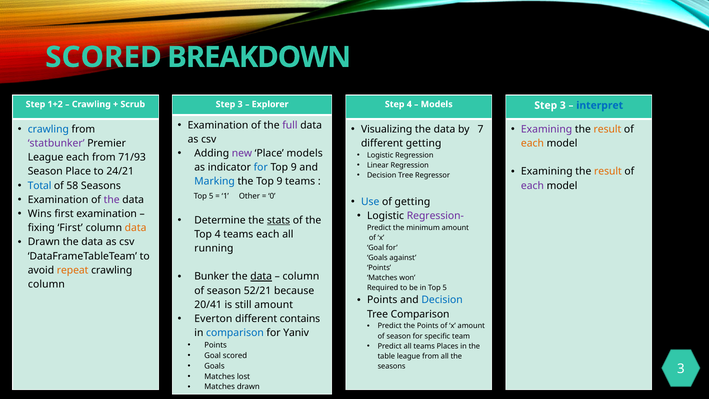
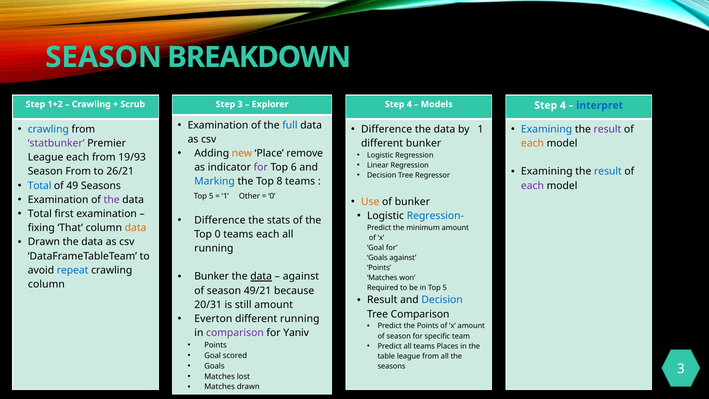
SCORED at (103, 57): SCORED -> SEASON
3 at (563, 105): 3 -> 4
full colour: purple -> blue
Visualizing at (387, 129): Visualizing -> Difference
by 7: 7 -> 1
Examining at (547, 129) colour: purple -> blue
result at (607, 129) colour: orange -> purple
different getting: getting -> bunker
new colour: purple -> orange
Place models: models -> remove
71/93: 71/93 -> 19/93
for at (261, 167) colour: blue -> purple
9 at (294, 167): 9 -> 6
result at (608, 171) colour: orange -> blue
Season Place: Place -> From
24/21: 24/21 -> 26/21
the Top 9: 9 -> 8
58: 58 -> 49
Use colour: blue -> orange
of getting: getting -> bunker
Wins at (40, 214): Wins -> Total
Regression- colour: purple -> blue
Determine at (220, 220): Determine -> Difference
stats underline: present -> none
fixing First: First -> That
Top 4: 4 -> 0
repeat colour: orange -> blue
column at (301, 276): column -> against
52/21: 52/21 -> 49/21
Points at (382, 300): Points -> Result
20/41: 20/41 -> 20/31
different contains: contains -> running
comparison at (235, 333) colour: blue -> purple
